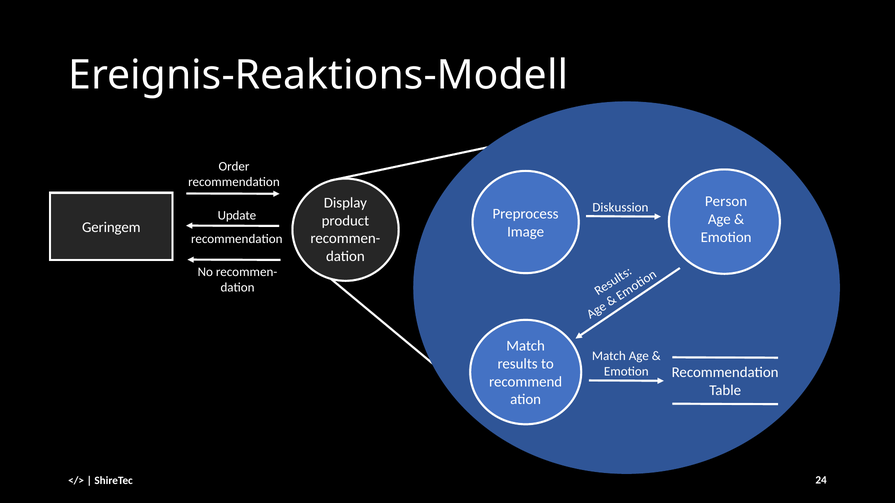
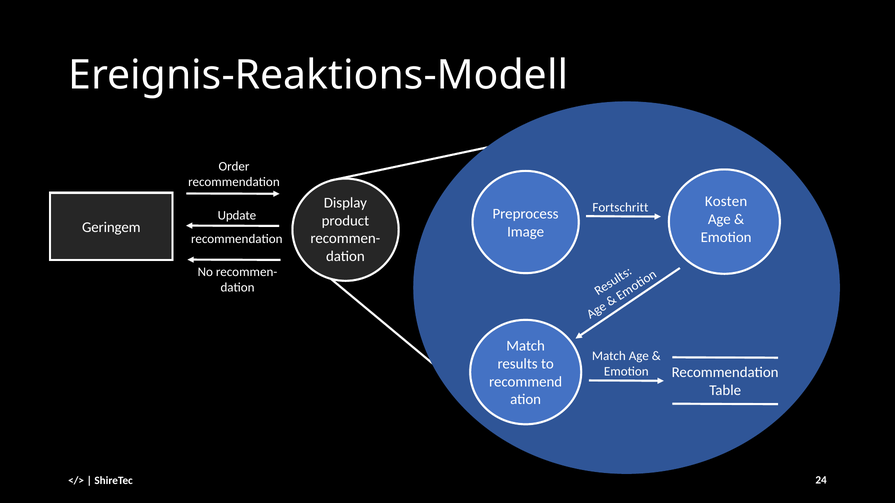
Person: Person -> Kosten
Diskussion: Diskussion -> Fortschritt
